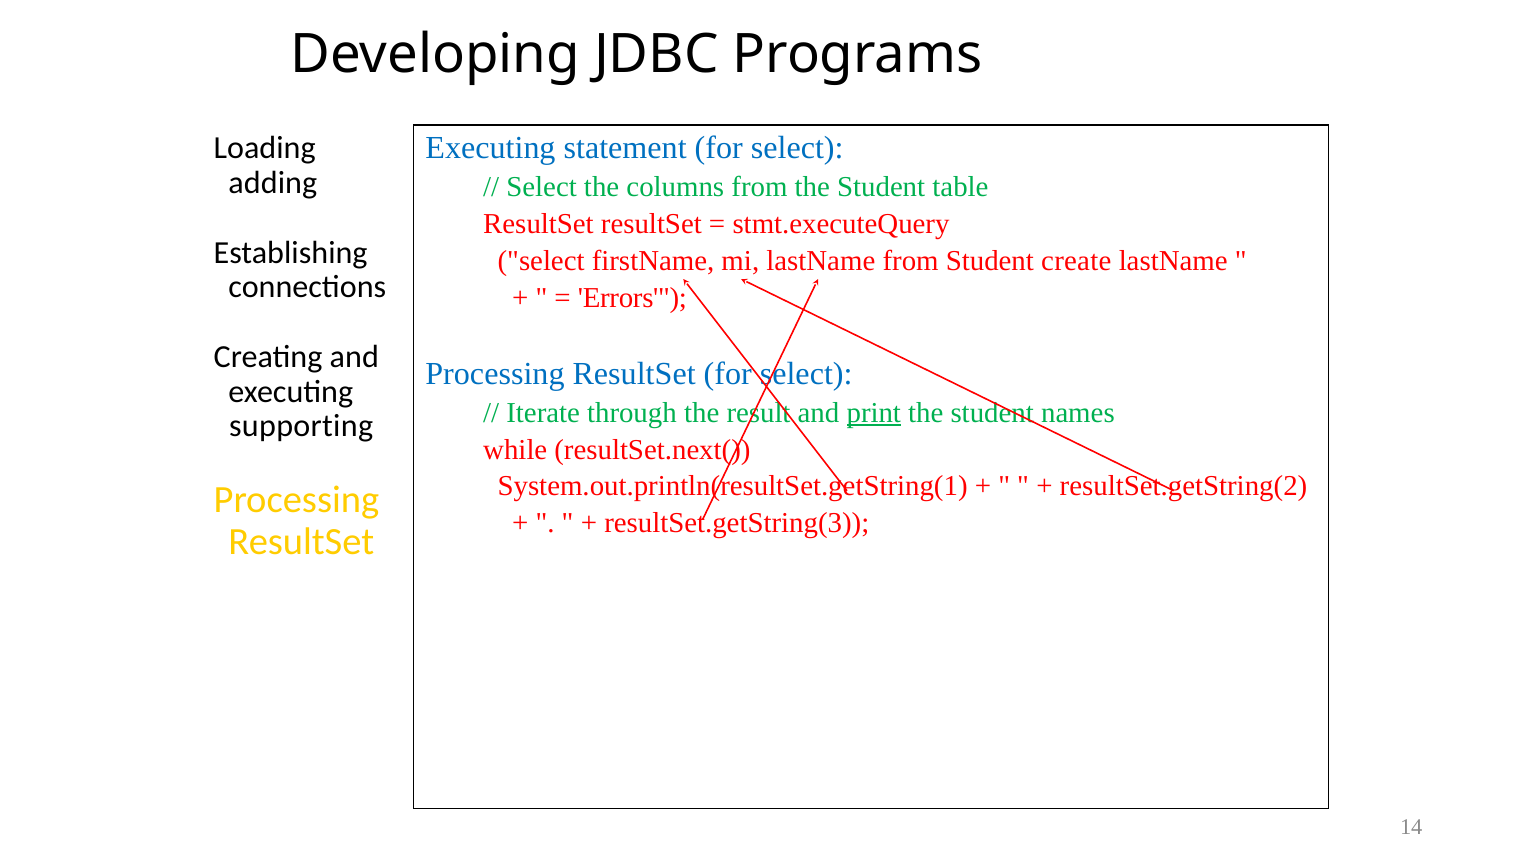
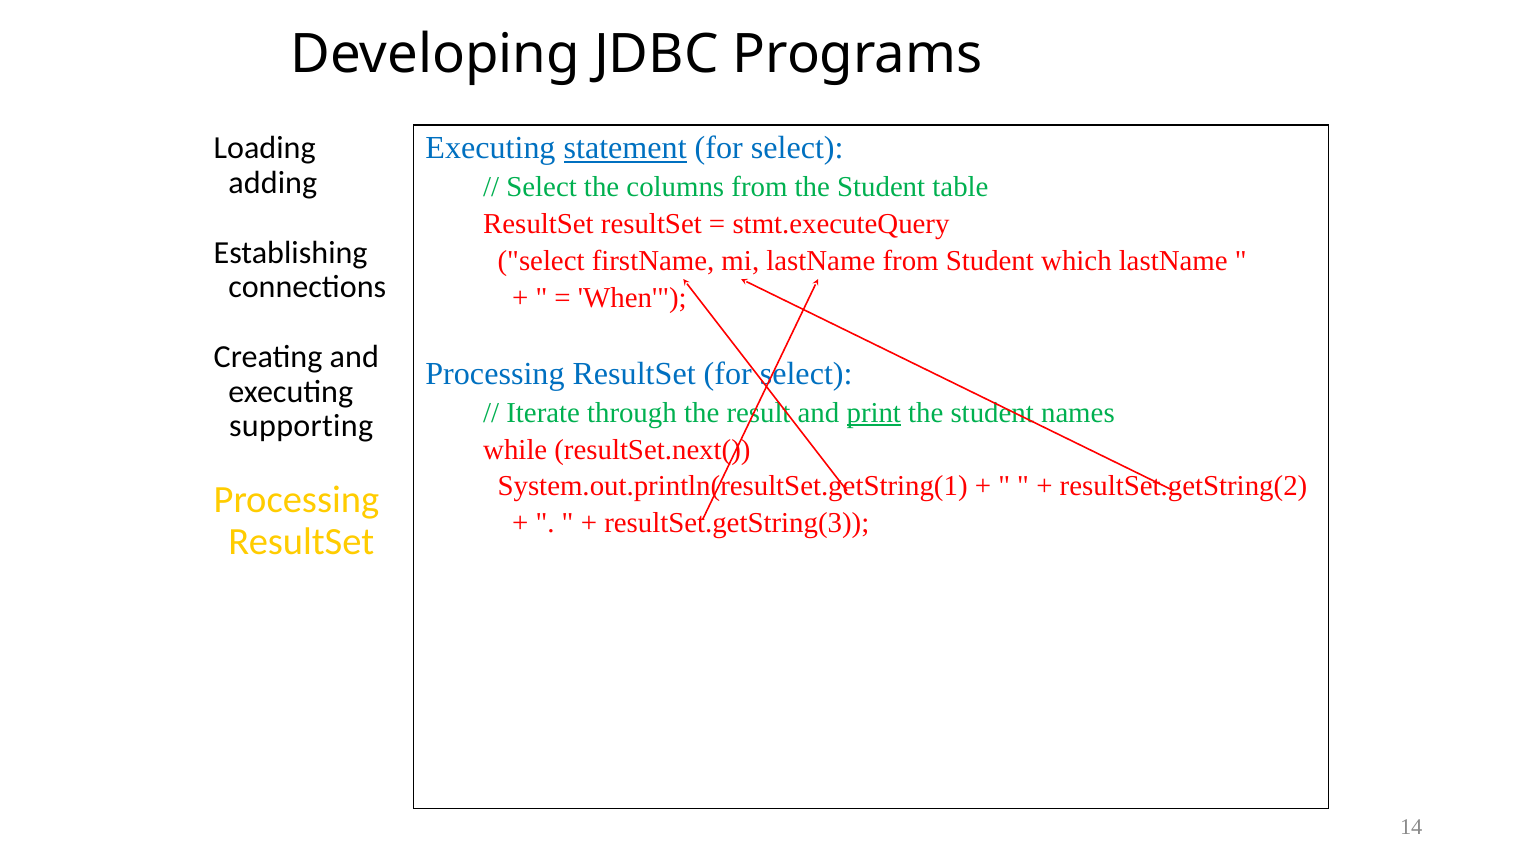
statement underline: none -> present
create: create -> which
Errors: Errors -> When
